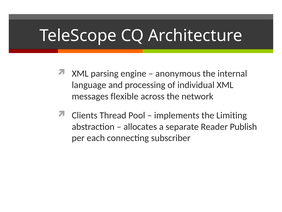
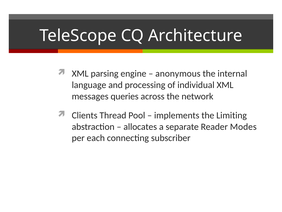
flexible: flexible -> queries
Publish: Publish -> Modes
